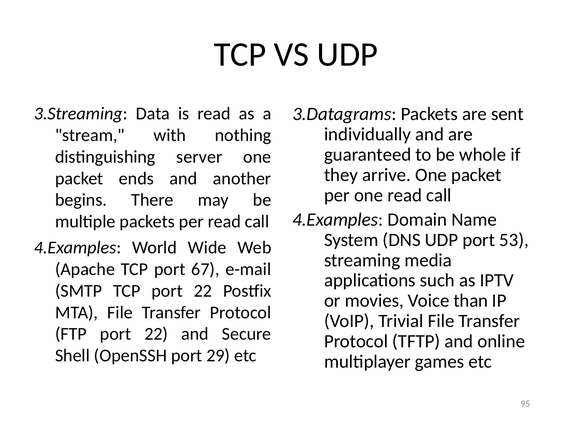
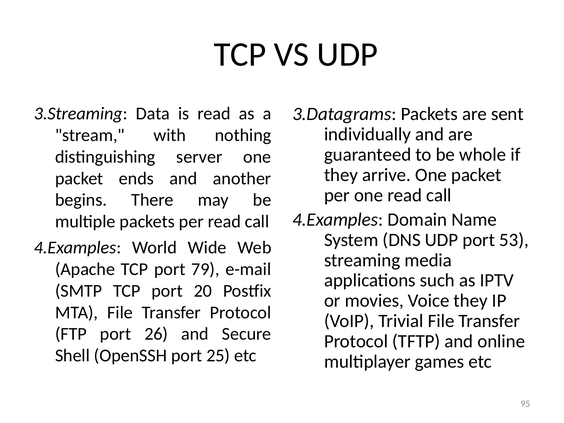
67: 67 -> 79
TCP port 22: 22 -> 20
Voice than: than -> they
FTP port 22: 22 -> 26
29: 29 -> 25
